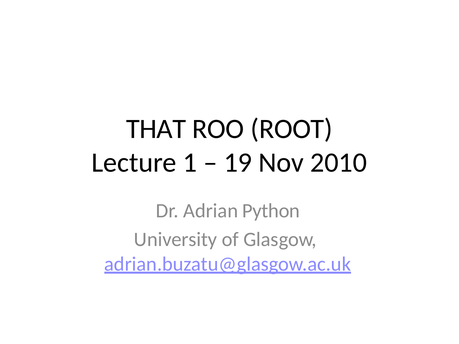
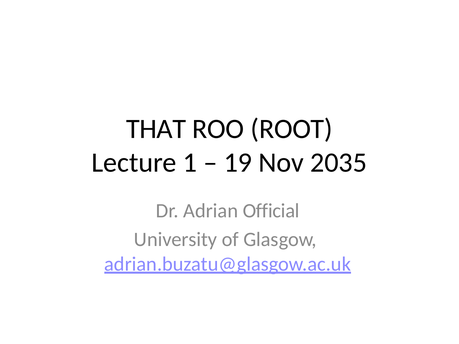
2010: 2010 -> 2035
Python: Python -> Official
